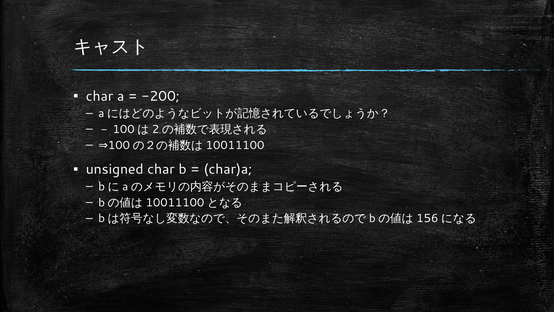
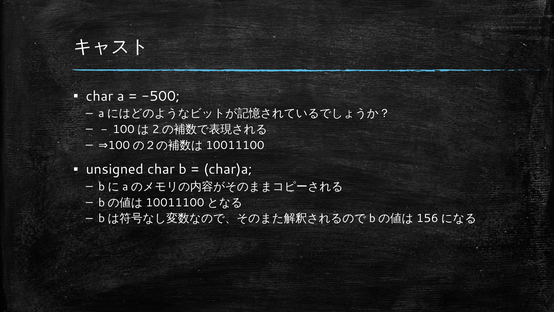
-200: -200 -> -500
